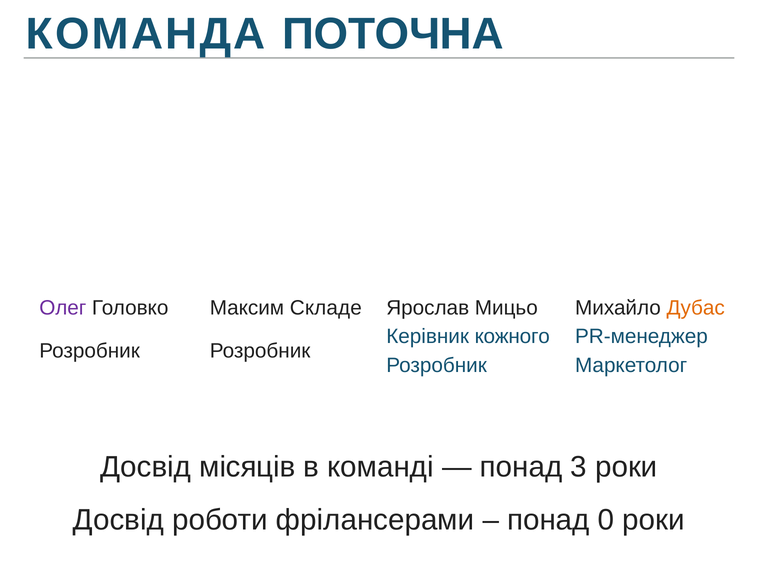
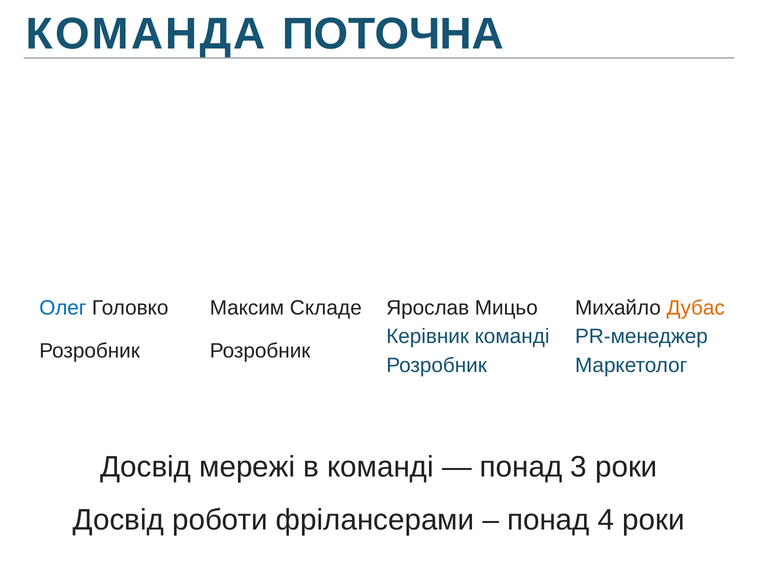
Олег colour: purple -> blue
Керівник кожного: кожного -> команді
місяців: місяців -> мережі
0: 0 -> 4
